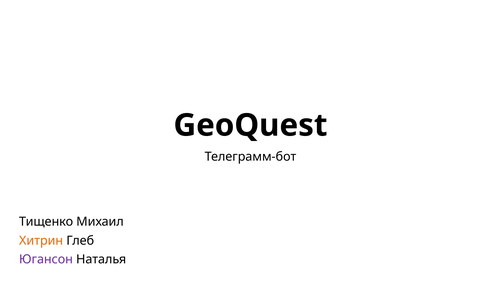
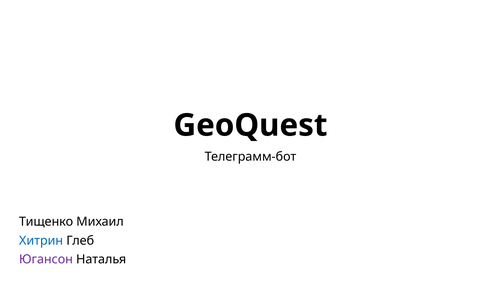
Хитрин colour: orange -> blue
